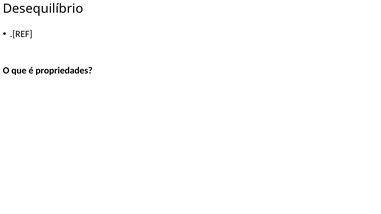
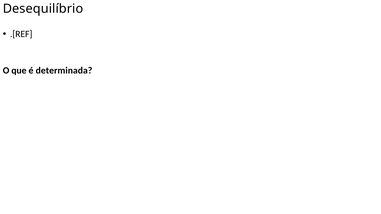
propriedades: propriedades -> determinada
